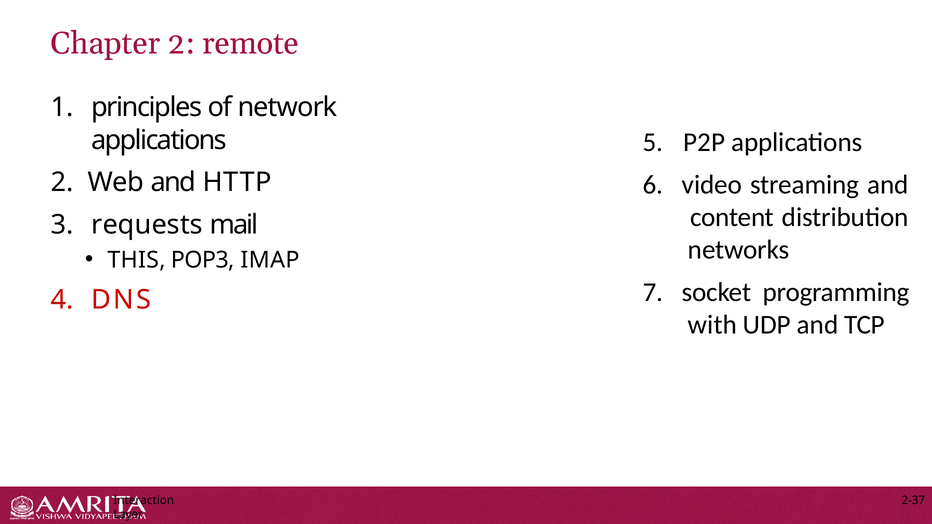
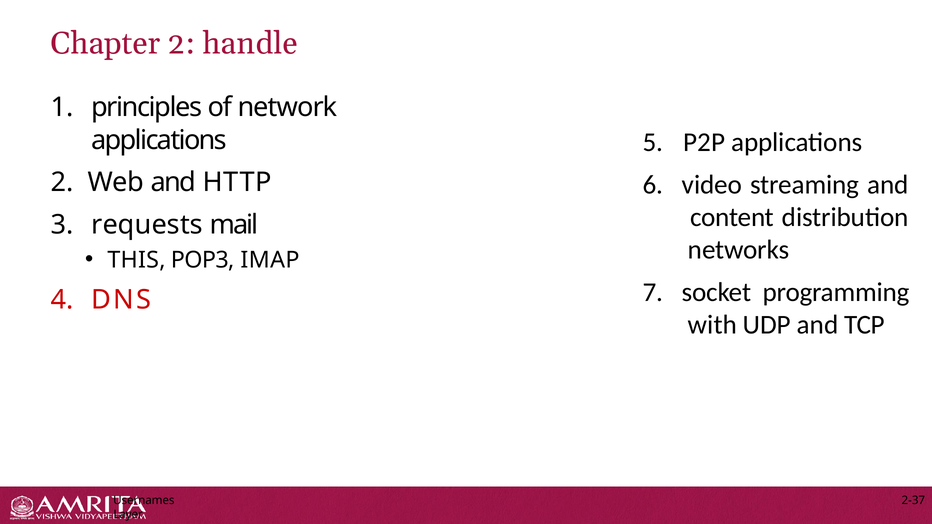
remote: remote -> handle
Interaction: Interaction -> Usernames
